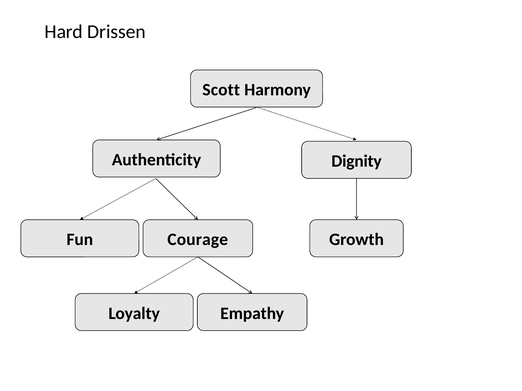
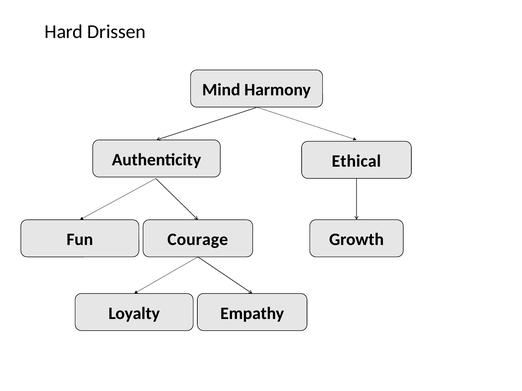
Scott: Scott -> Mind
Dignity: Dignity -> Ethical
